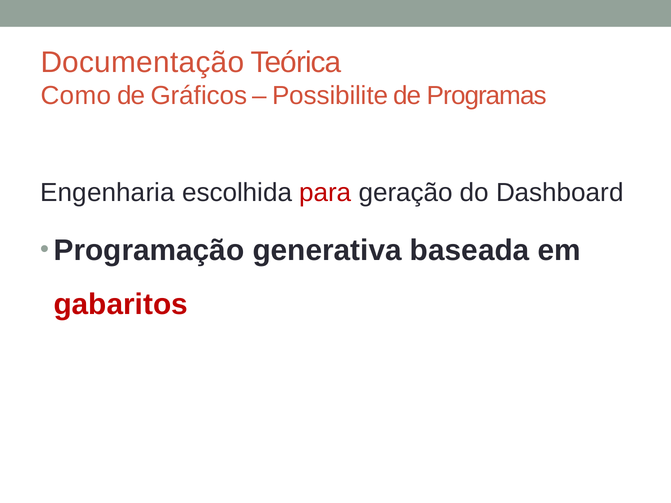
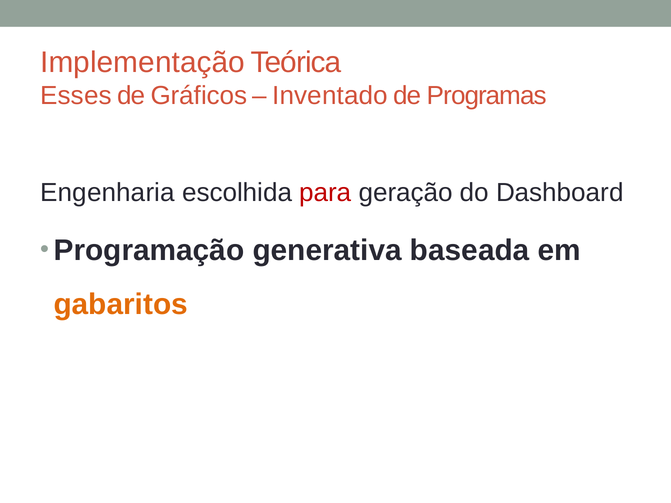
Documentação: Documentação -> Implementação
Como: Como -> Esses
Possibilite: Possibilite -> Inventado
gabaritos colour: red -> orange
